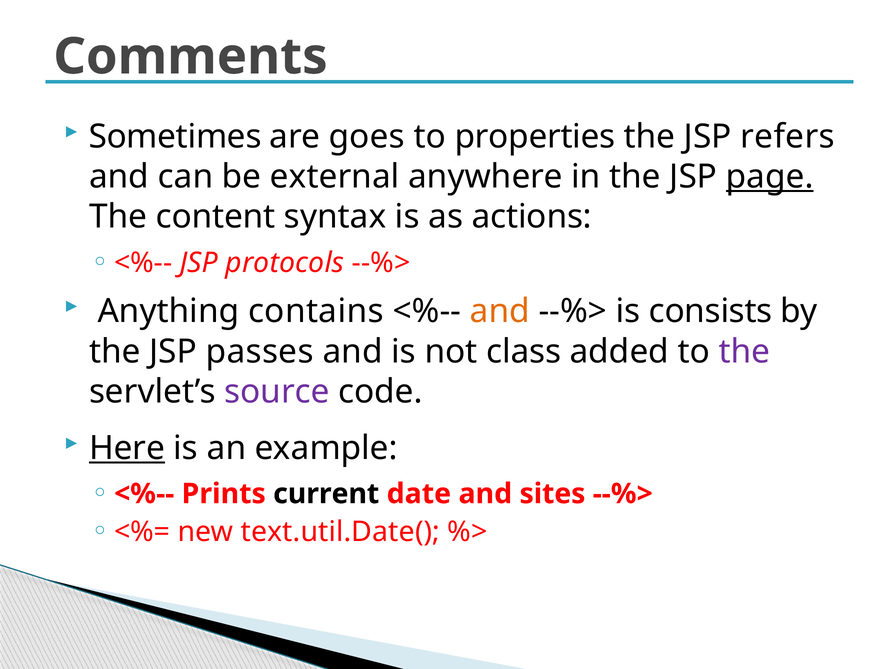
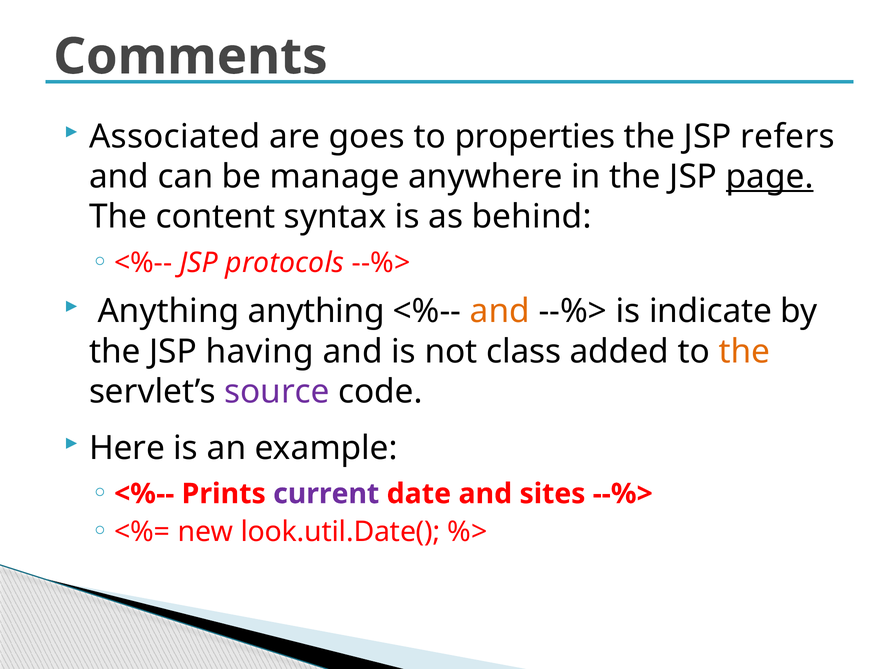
Sometimes: Sometimes -> Associated
external: external -> manage
actions: actions -> behind
Anything contains: contains -> anything
consists: consists -> indicate
passes: passes -> having
the at (744, 352) colour: purple -> orange
Here underline: present -> none
current colour: black -> purple
text.util.Date(: text.util.Date( -> look.util.Date(
